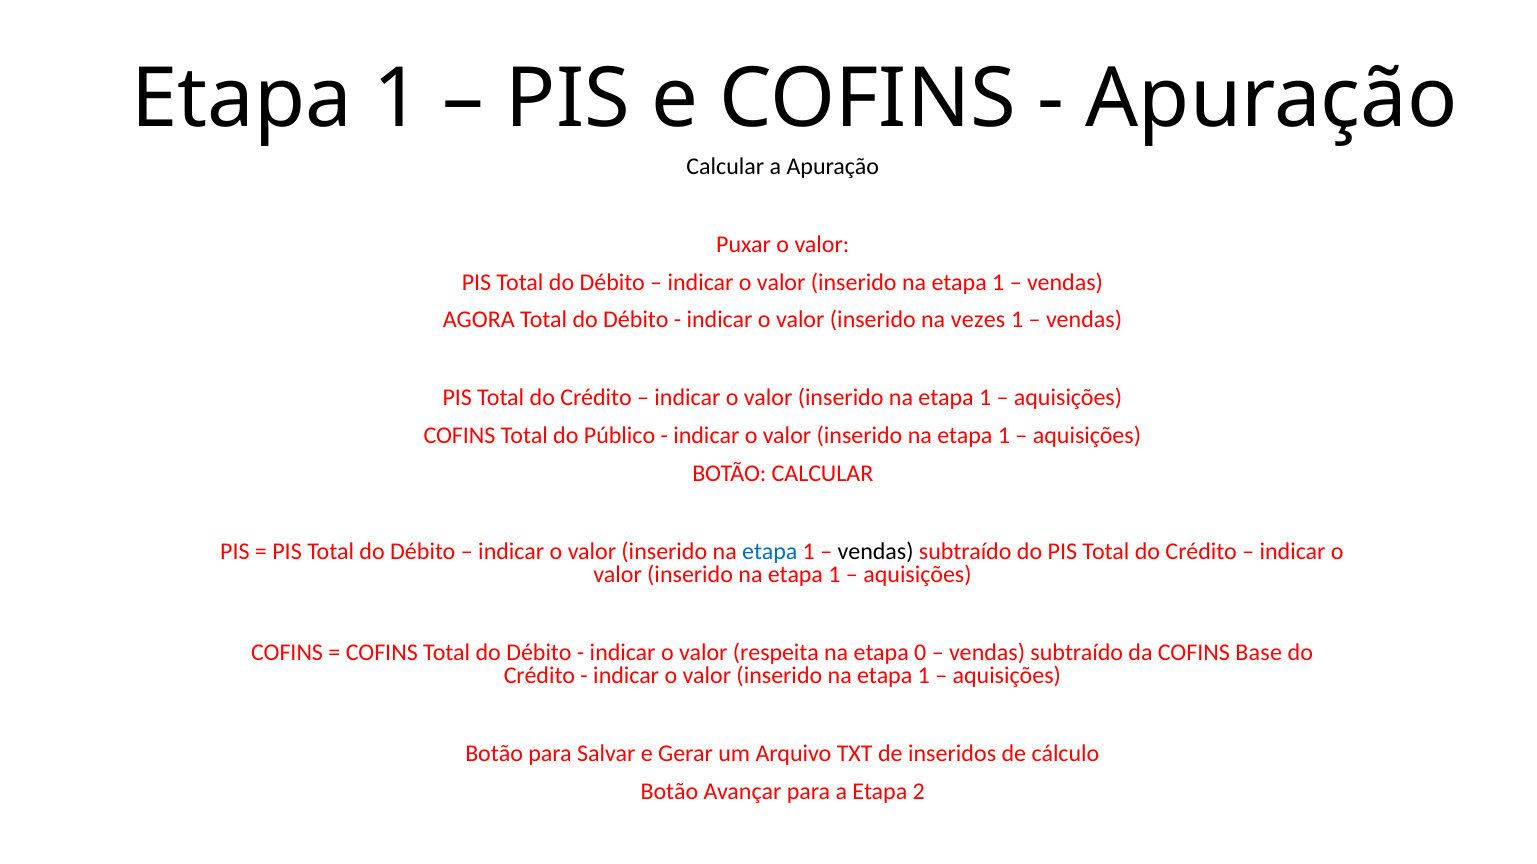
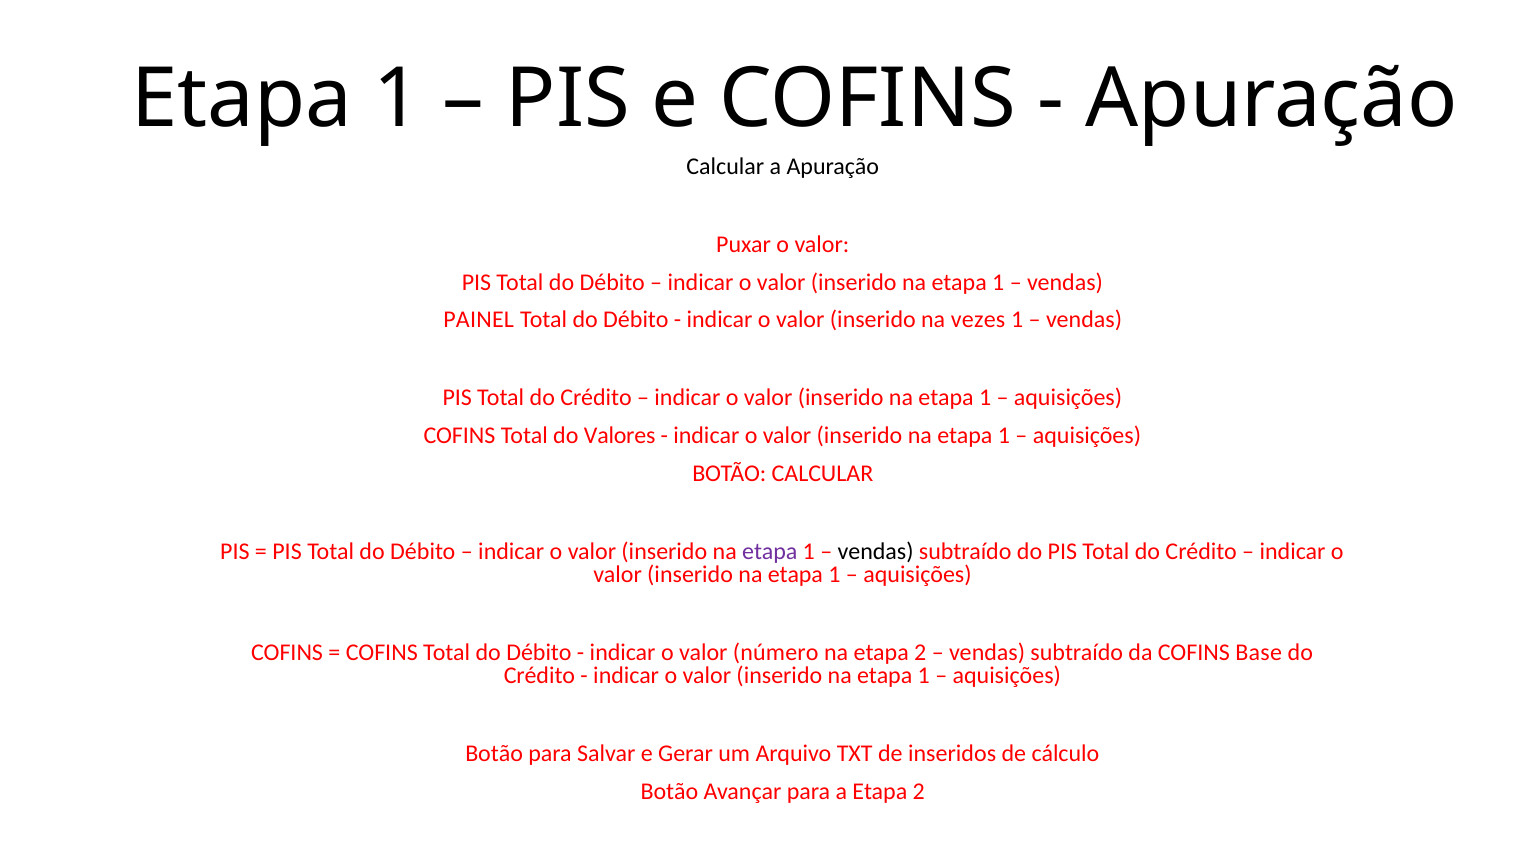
AGORA: AGORA -> PAINEL
Público: Público -> Valores
etapa at (770, 552) colour: blue -> purple
respeita: respeita -> número
na etapa 0: 0 -> 2
